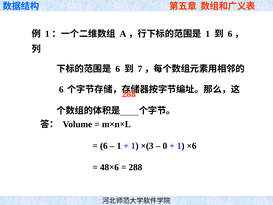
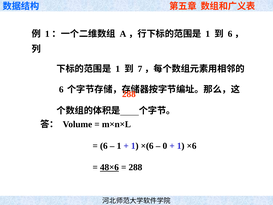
6 at (118, 69): 6 -> 1
×(3: ×(3 -> ×(6
48×6 underline: none -> present
